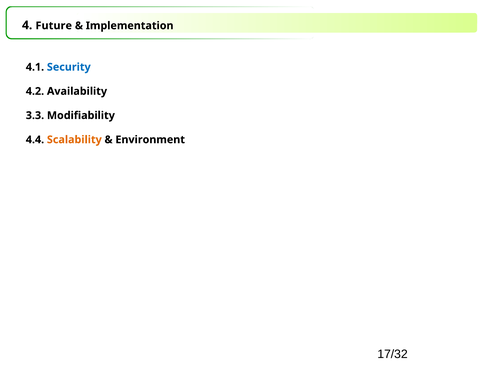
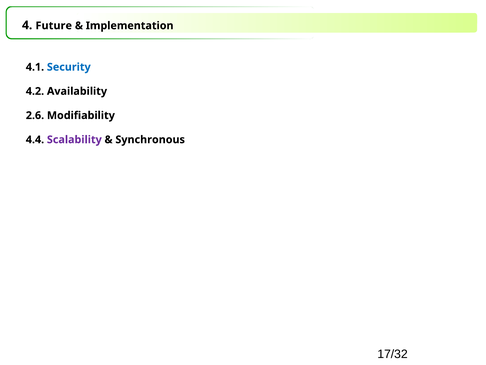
3.3: 3.3 -> 2.6
Scalability colour: orange -> purple
Environment: Environment -> Synchronous
